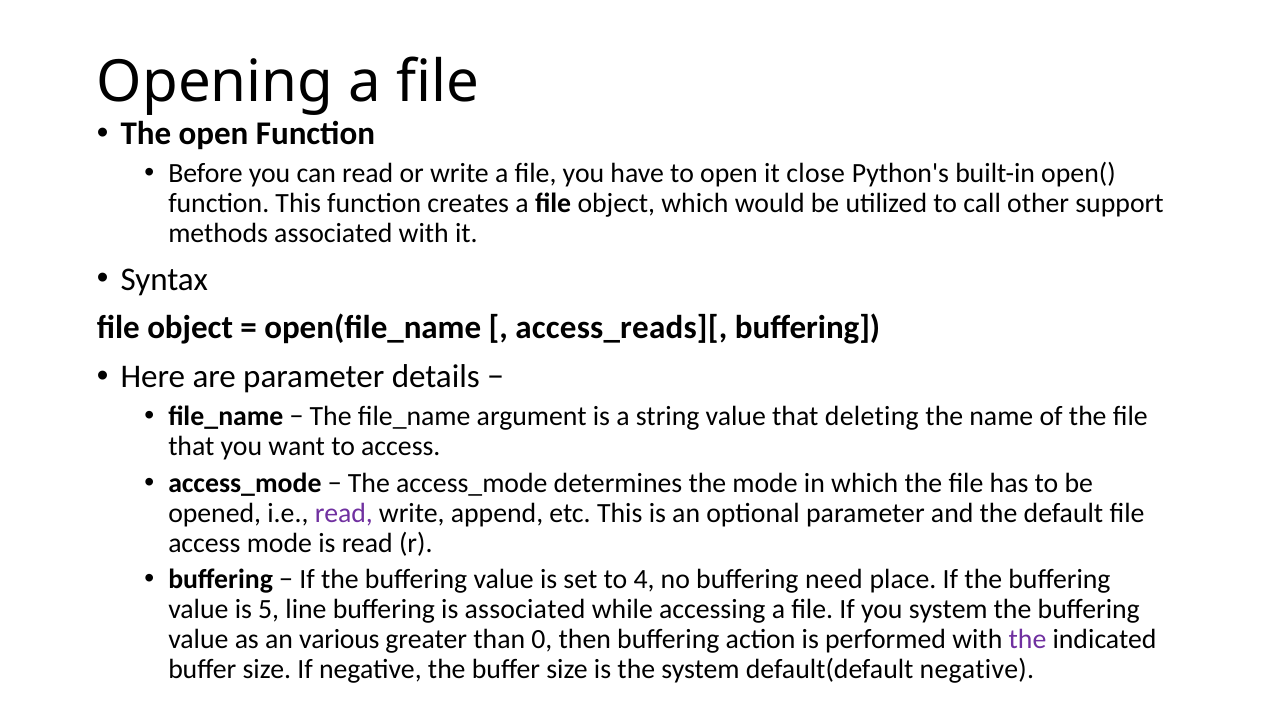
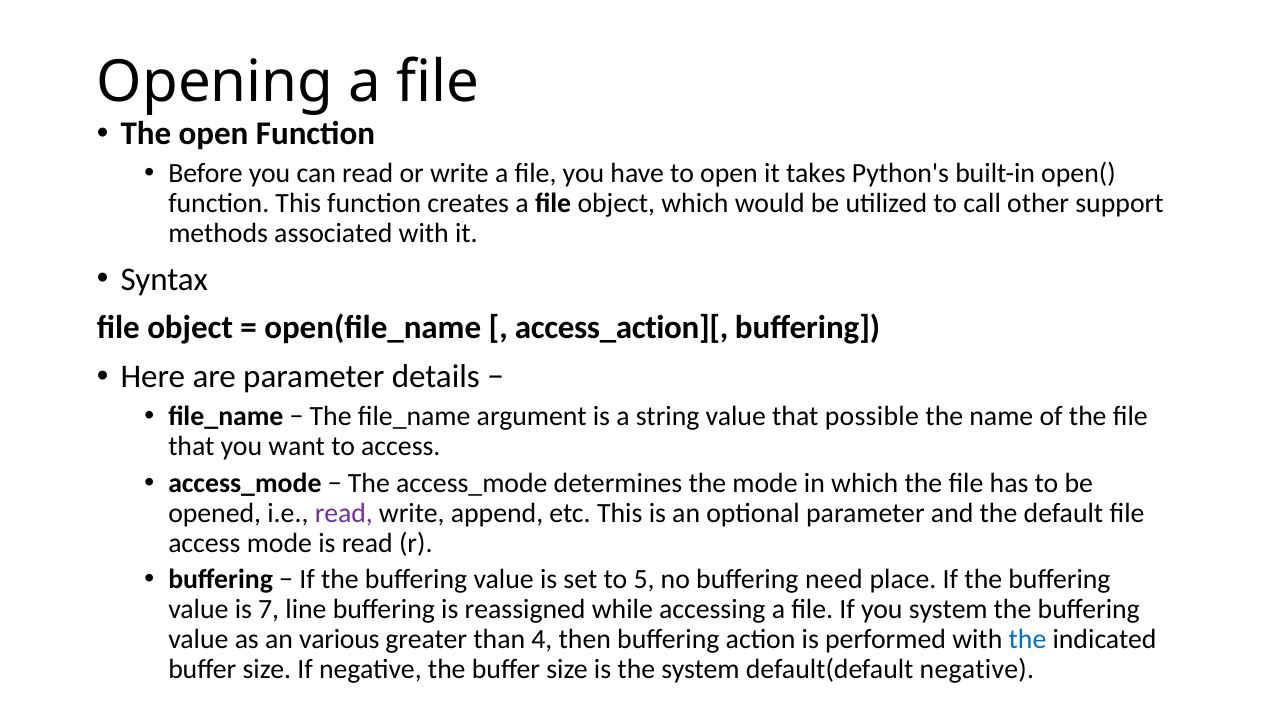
close: close -> takes
access_reads][: access_reads][ -> access_action][
deleting: deleting -> possible
4: 4 -> 5
5: 5 -> 7
is associated: associated -> reassigned
0: 0 -> 4
the at (1027, 640) colour: purple -> blue
